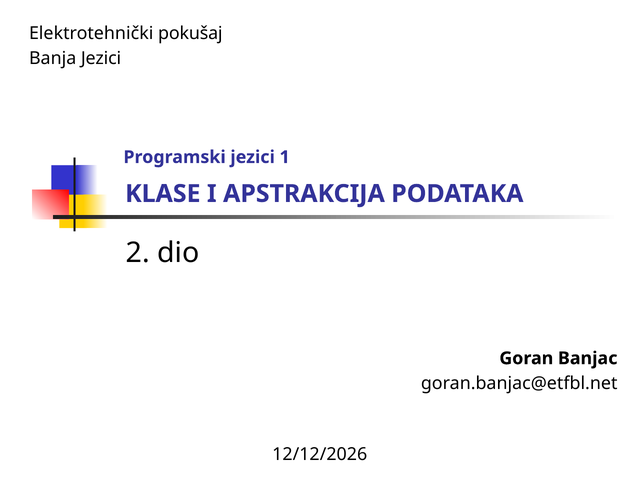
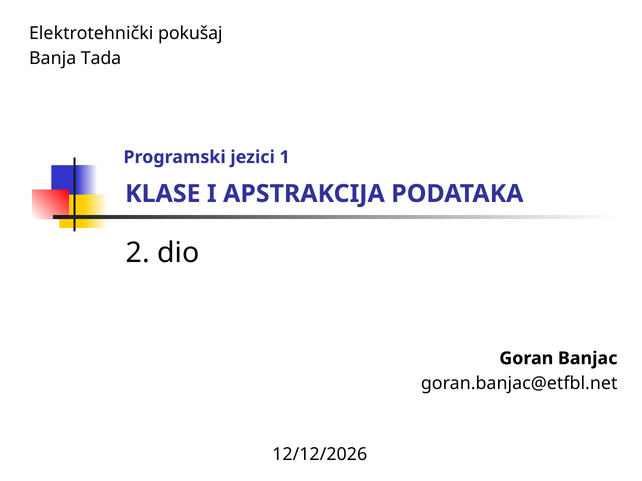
Banja Jezici: Jezici -> Tada
